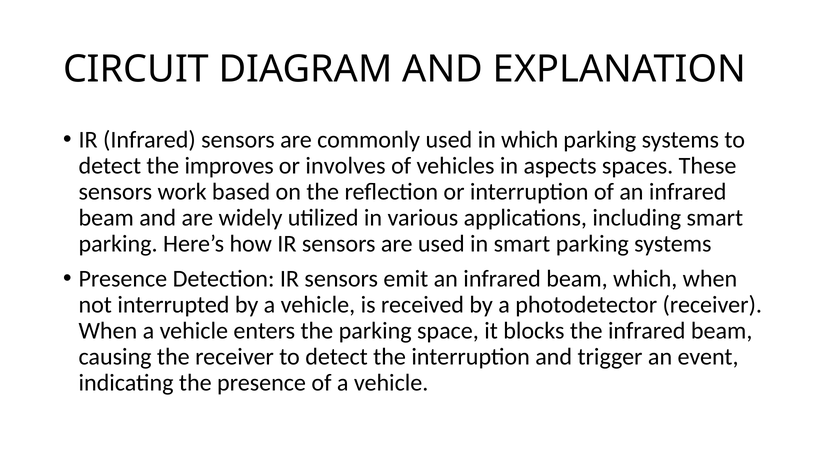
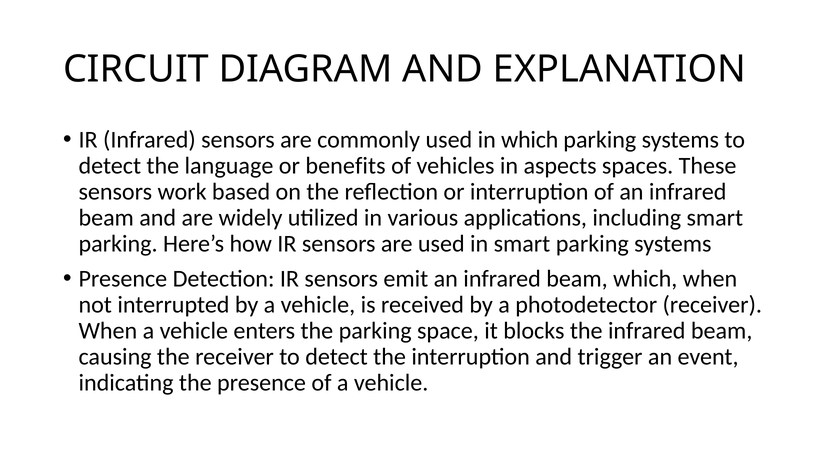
improves: improves -> language
involves: involves -> benefits
